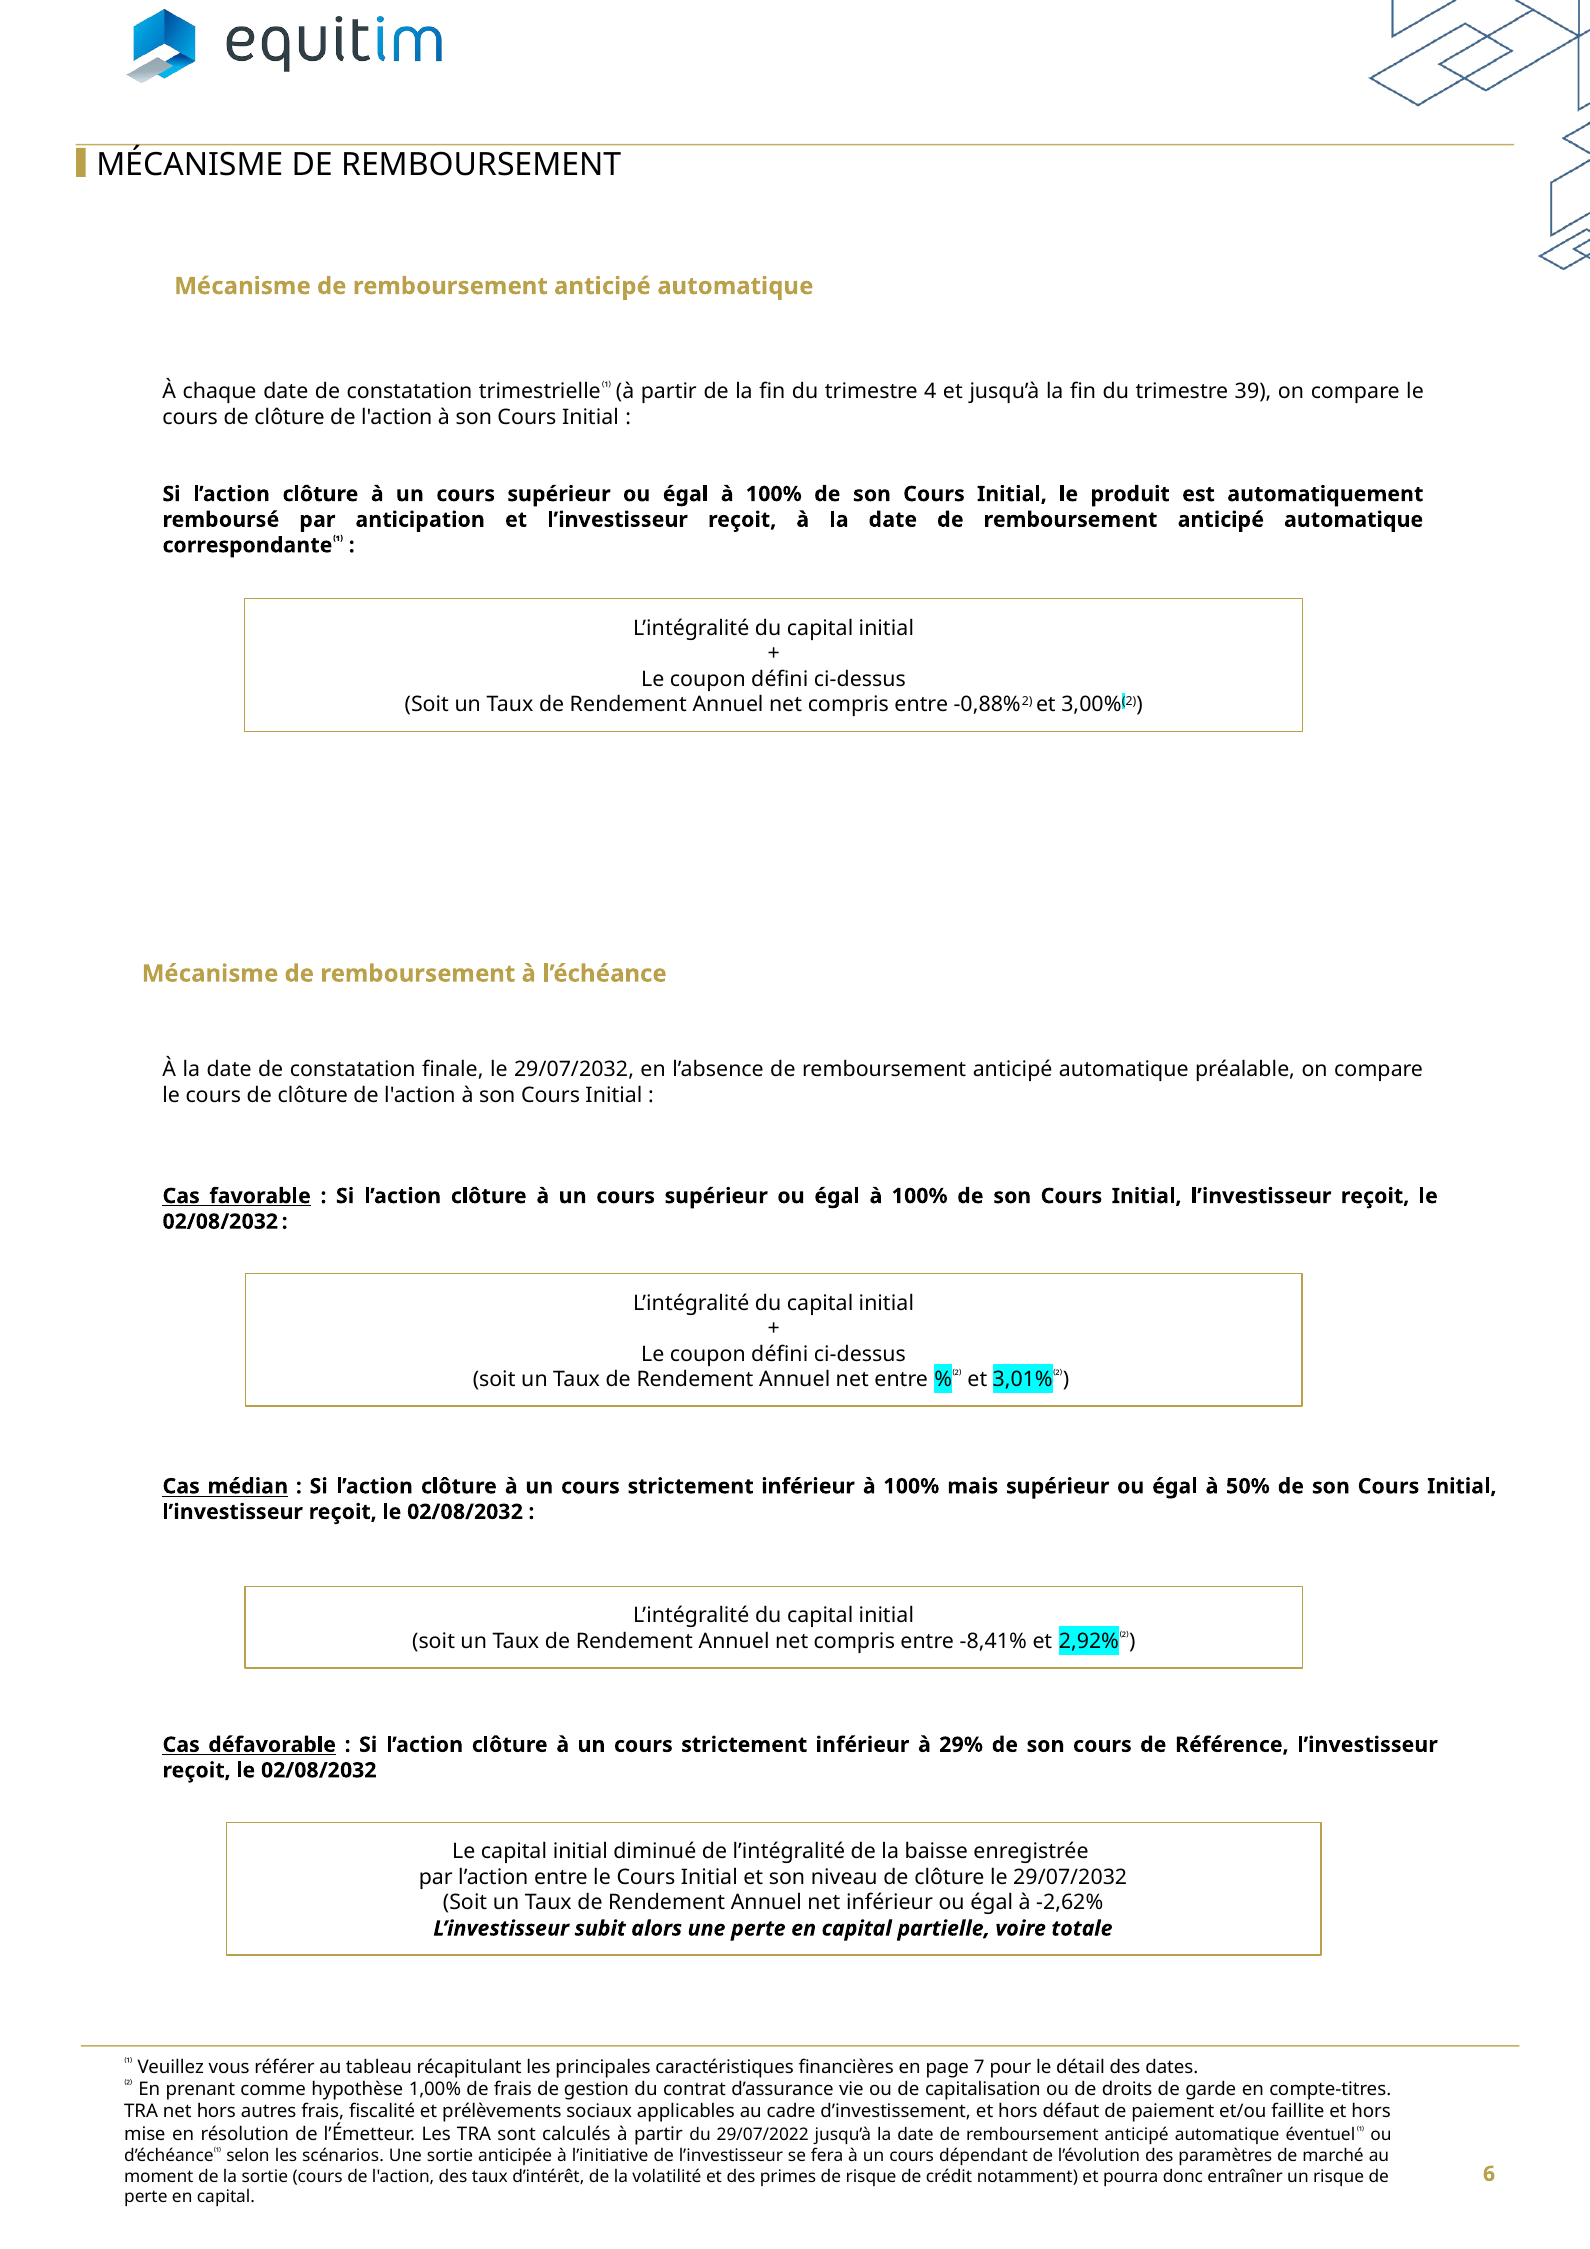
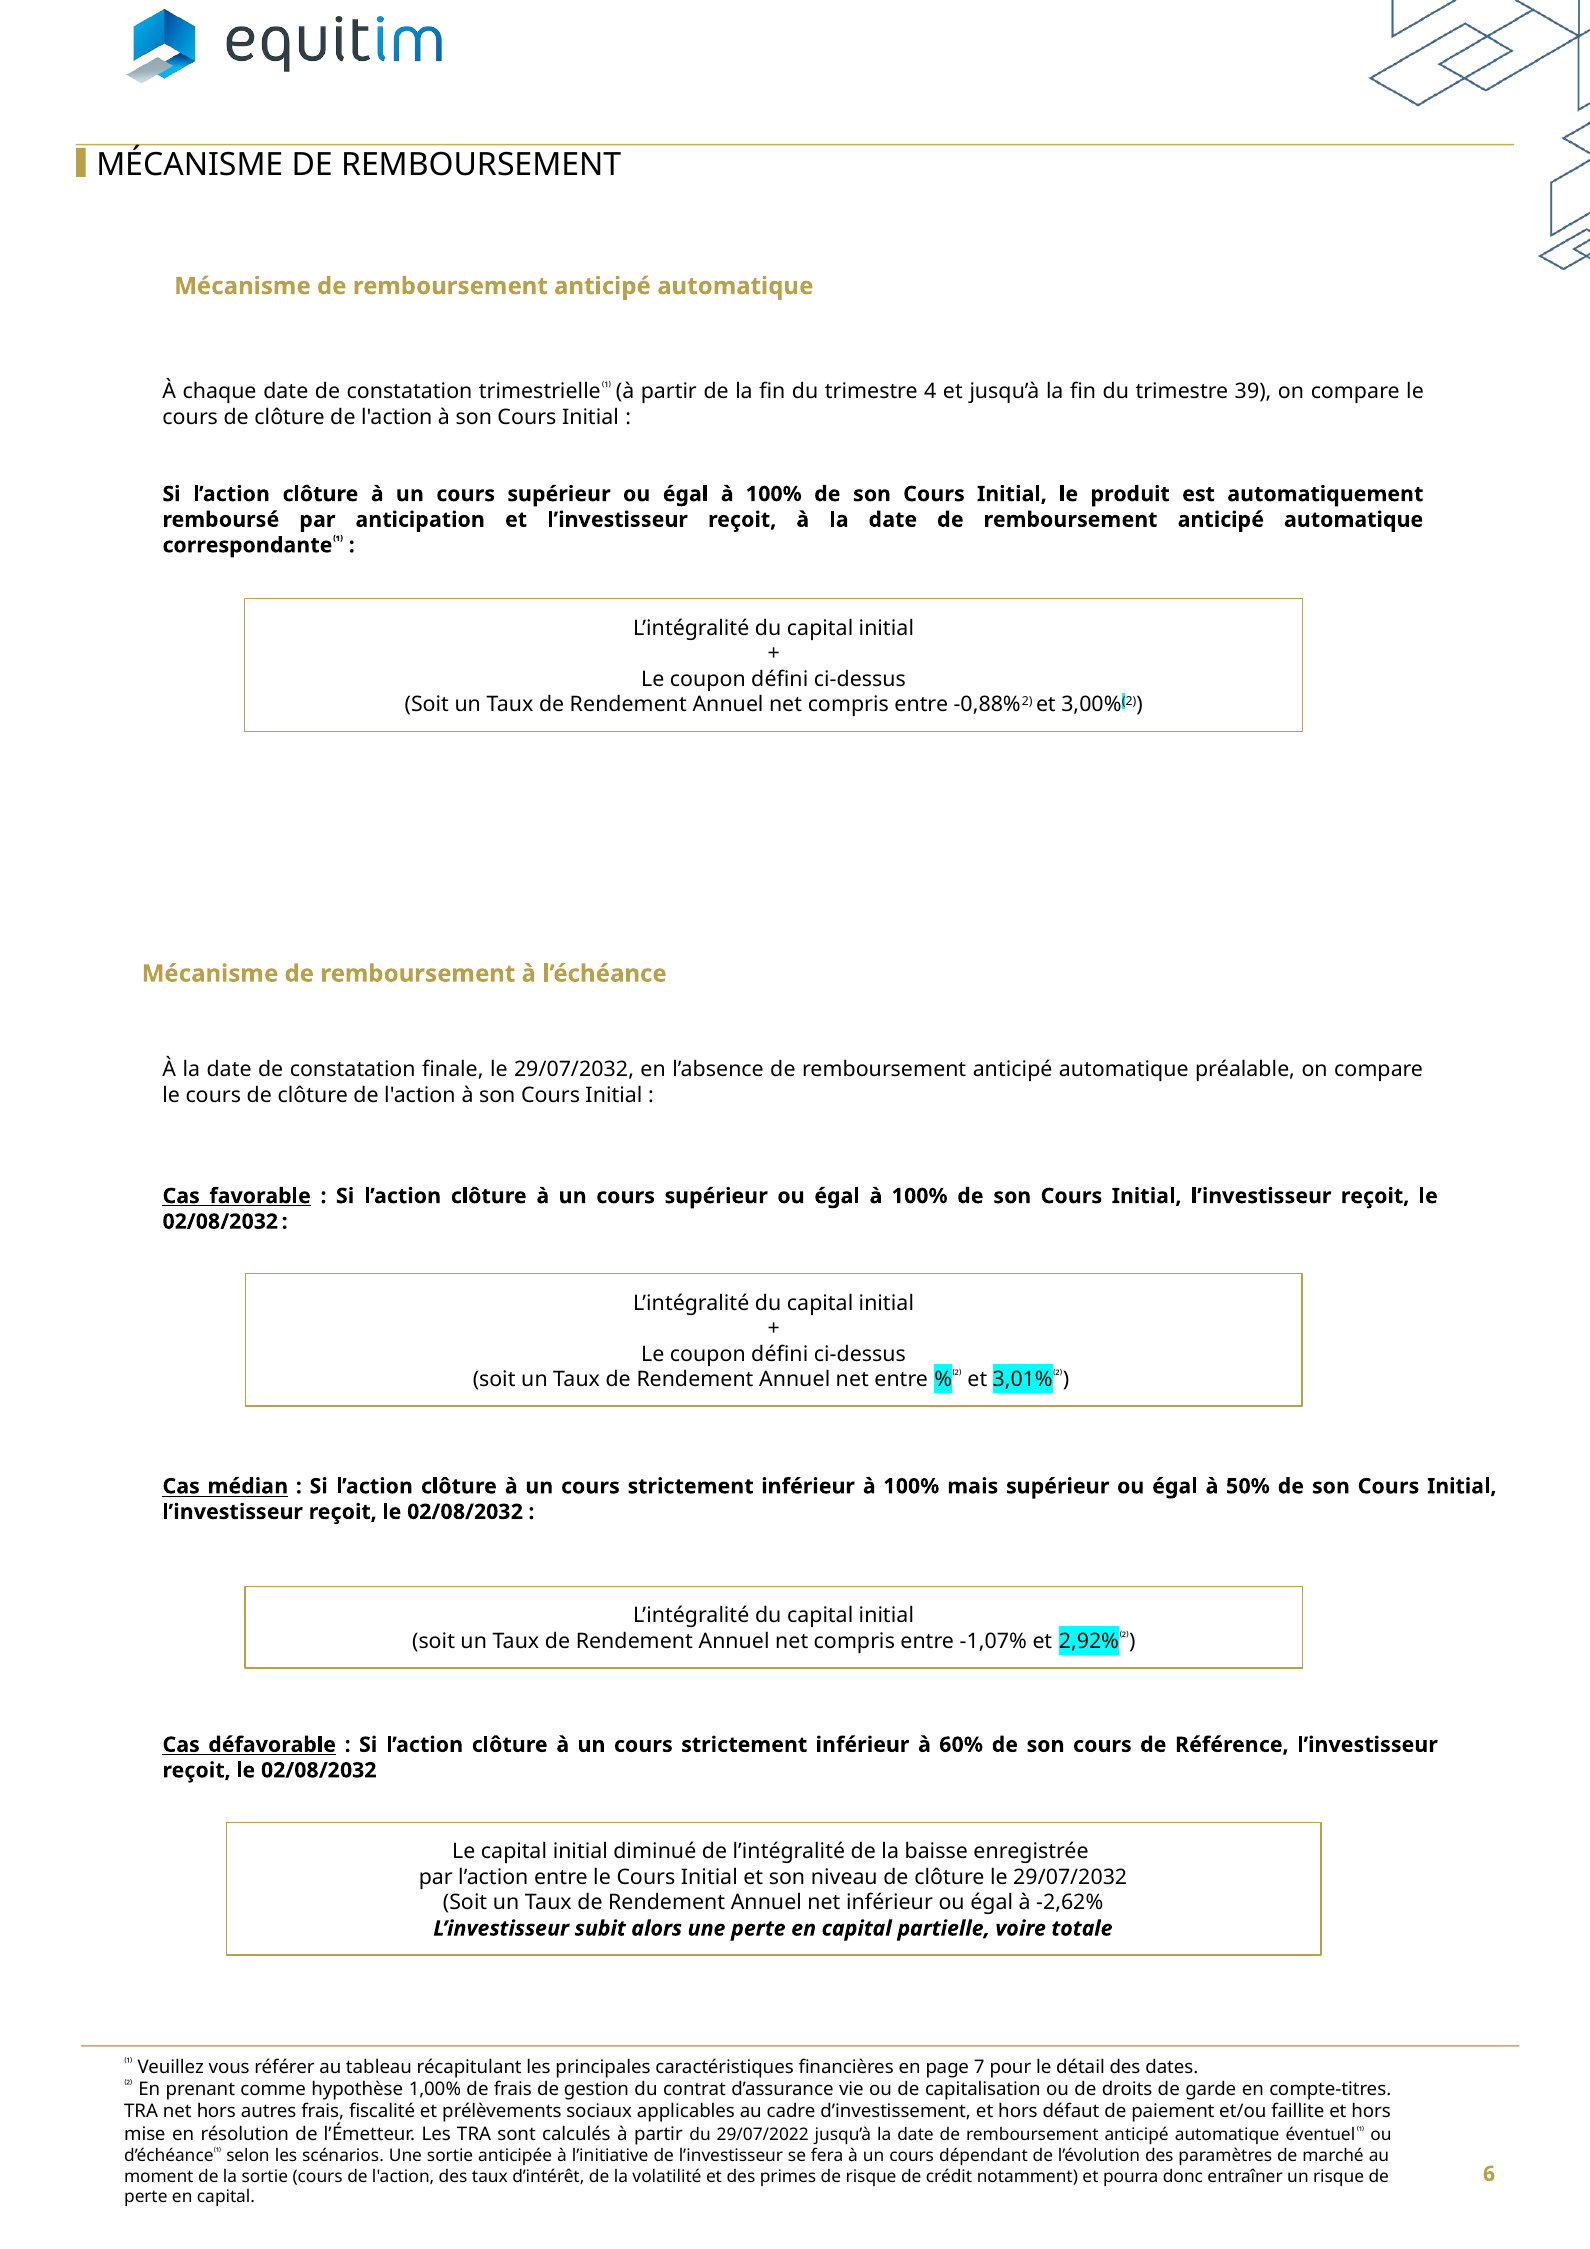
-8,41%: -8,41% -> -1,07%
29%: 29% -> 60%
